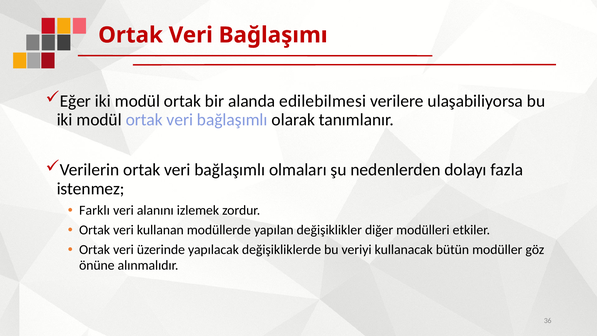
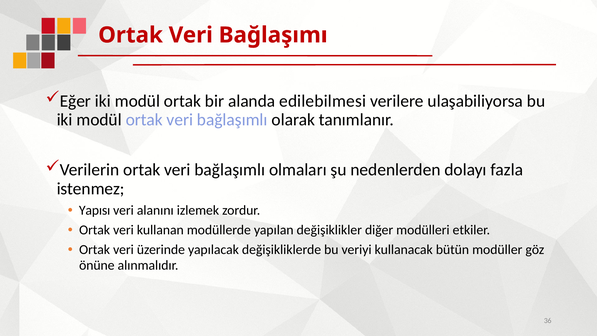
Farklı: Farklı -> Yapısı
